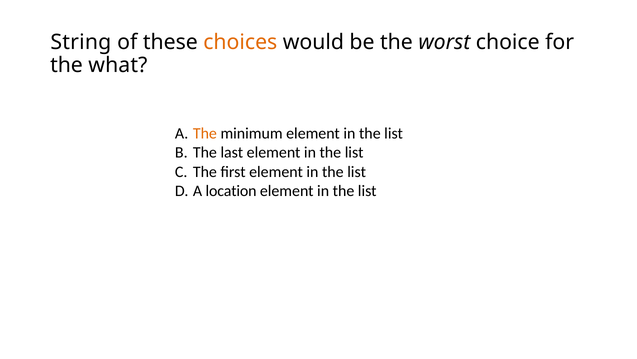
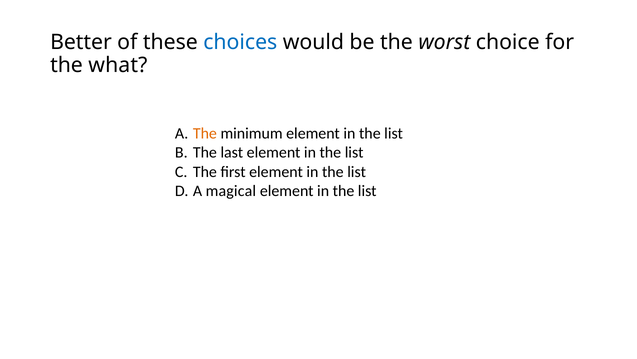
String: String -> Better
choices colour: orange -> blue
location: location -> magical
